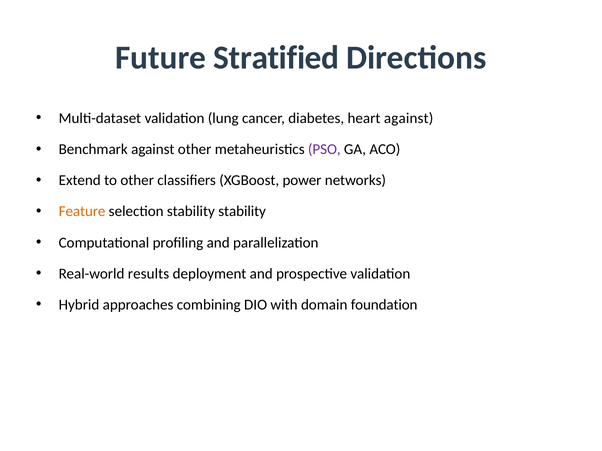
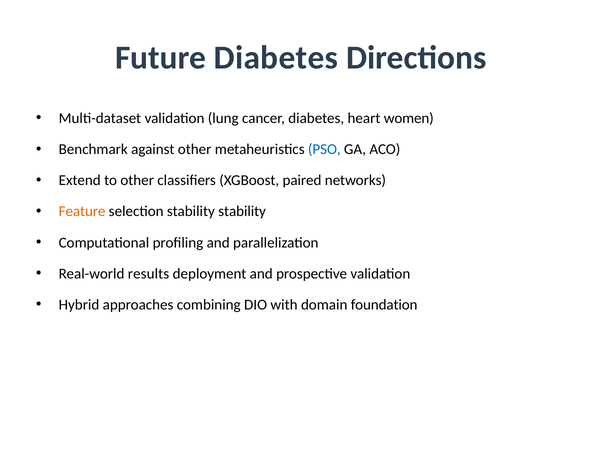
Future Stratified: Stratified -> Diabetes
heart against: against -> women
PSO colour: purple -> blue
power: power -> paired
